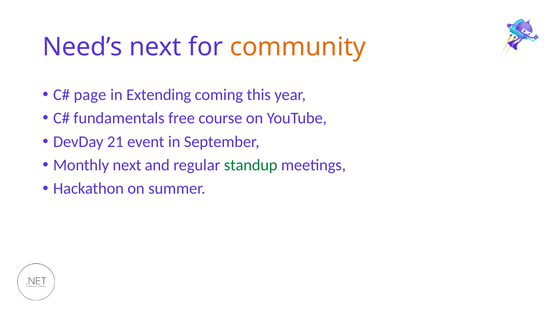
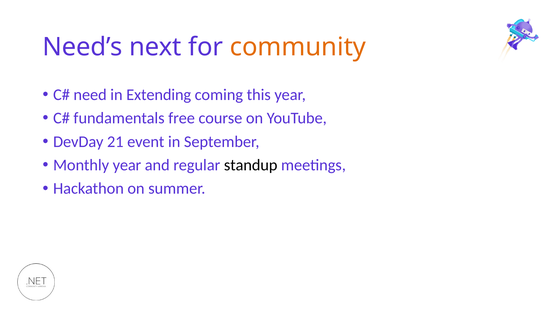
page: page -> need
Monthly next: next -> year
standup colour: green -> black
